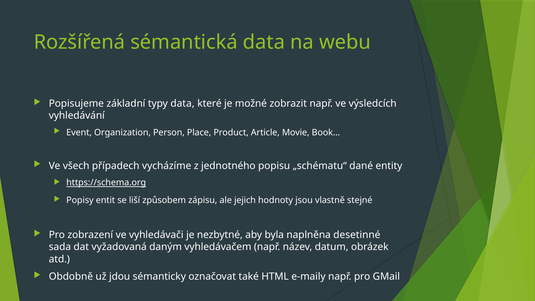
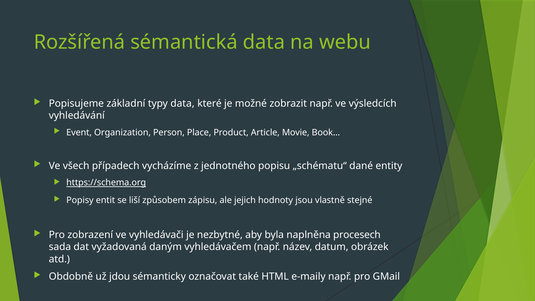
desetinné: desetinné -> procesech
